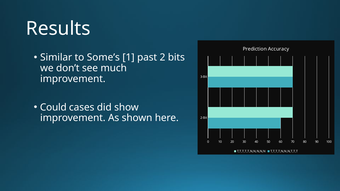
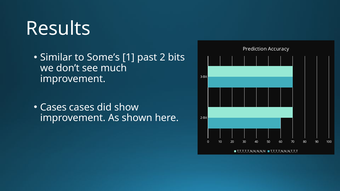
Could at (53, 107): Could -> Cases
